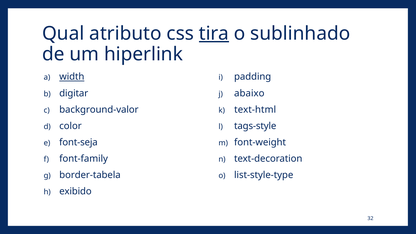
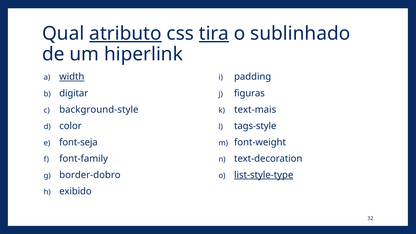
atributo underline: none -> present
abaixo: abaixo -> figuras
background-valor: background-valor -> background-style
text-html: text-html -> text-mais
border-tabela: border-tabela -> border-dobro
list-style-type underline: none -> present
